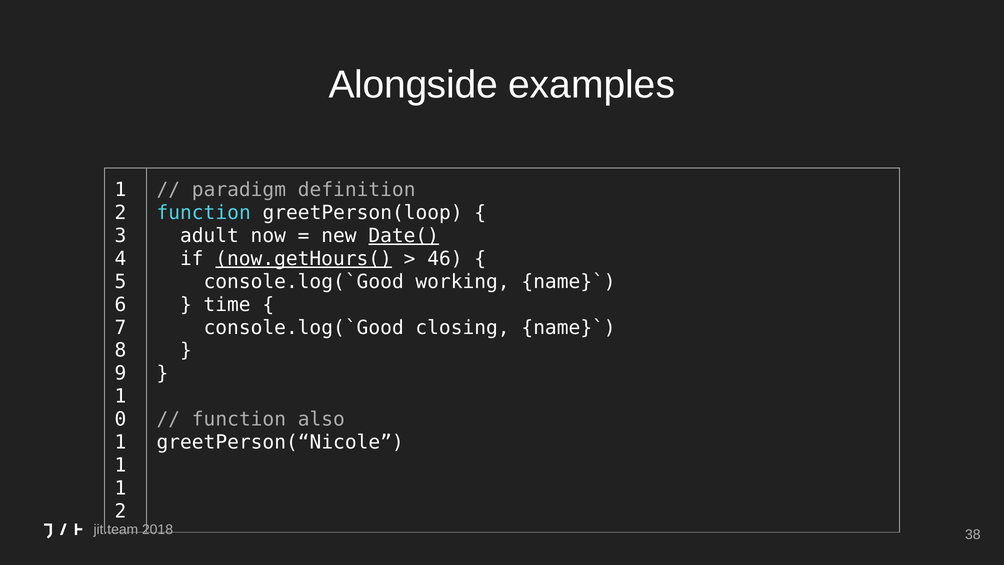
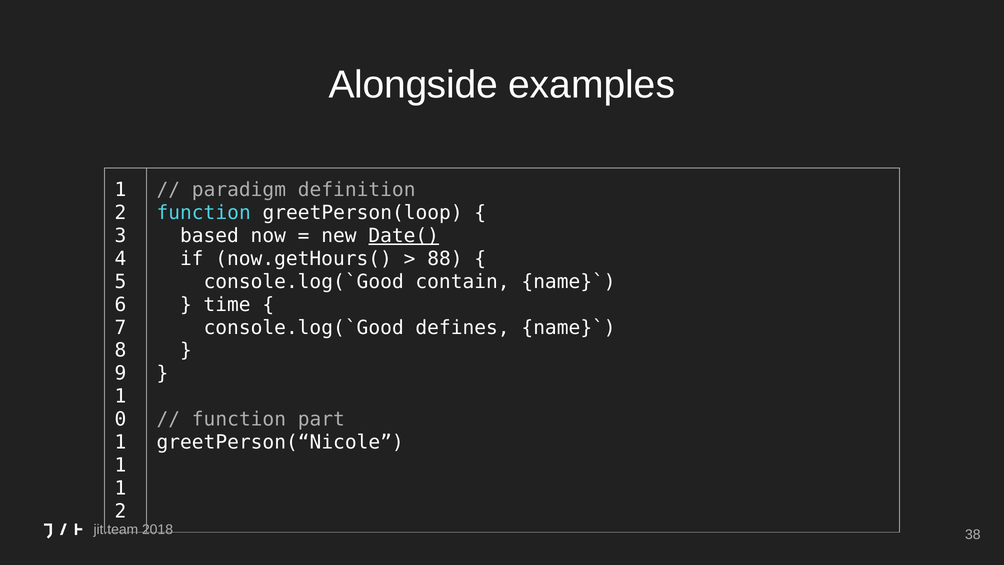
adult: adult -> based
now.getHours( underline: present -> none
46: 46 -> 88
working: working -> contain
closing: closing -> defines
also: also -> part
